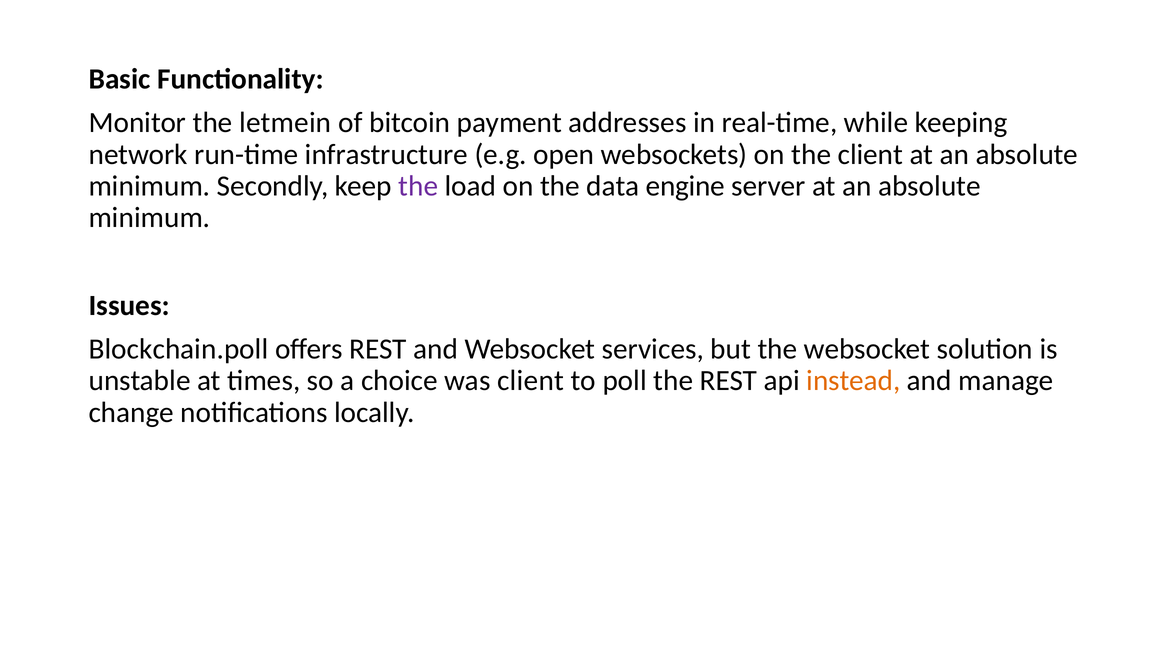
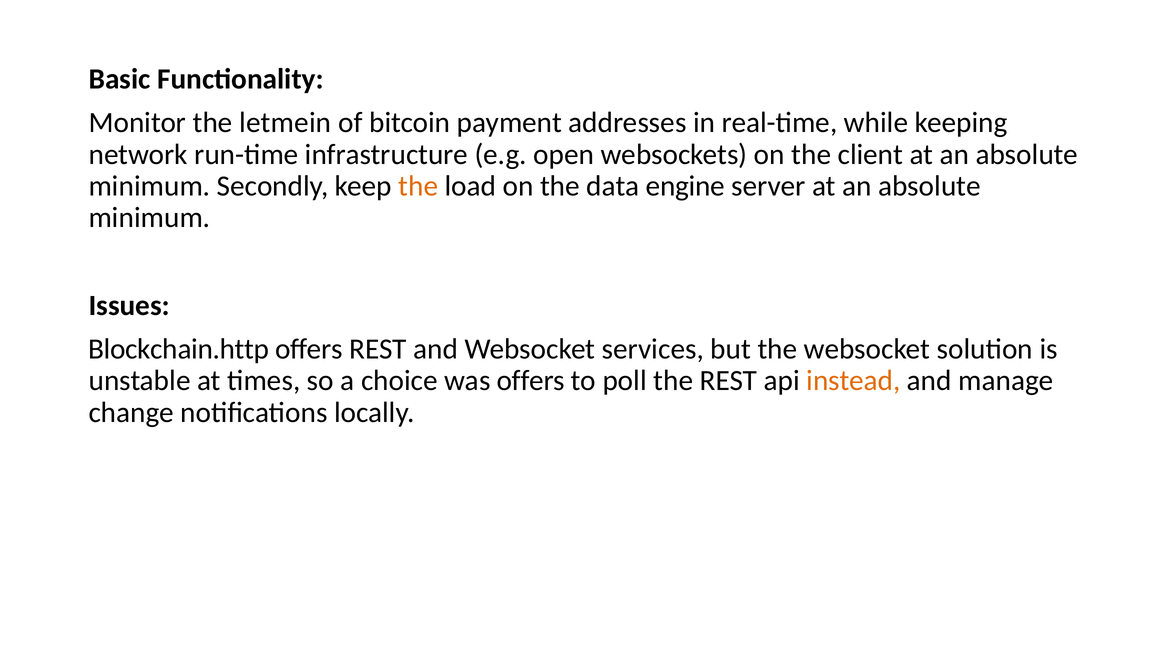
the at (418, 186) colour: purple -> orange
Blockchain.poll: Blockchain.poll -> Blockchain.http
was client: client -> offers
